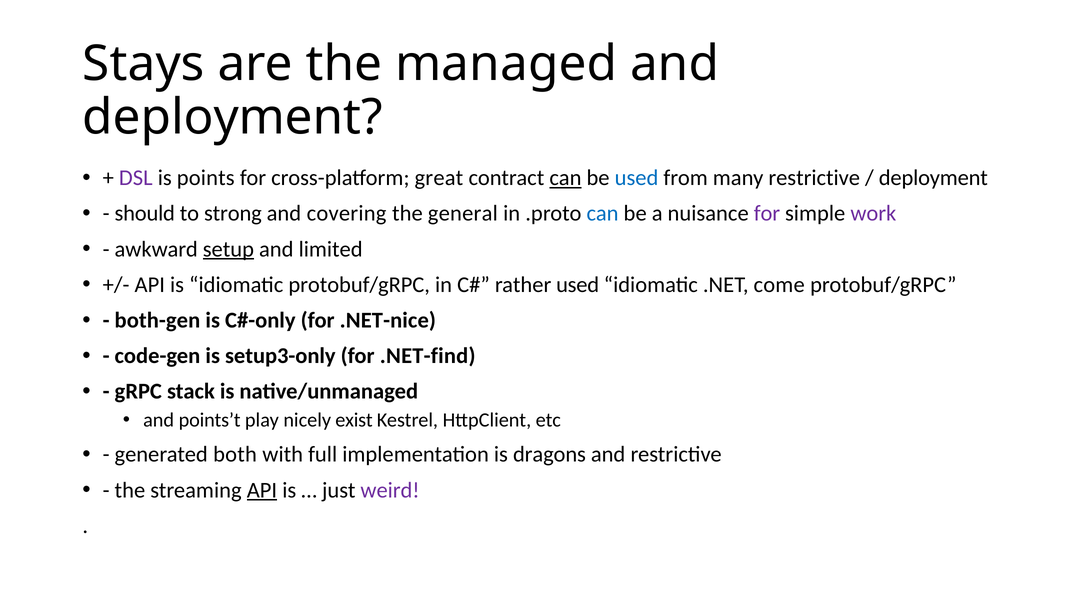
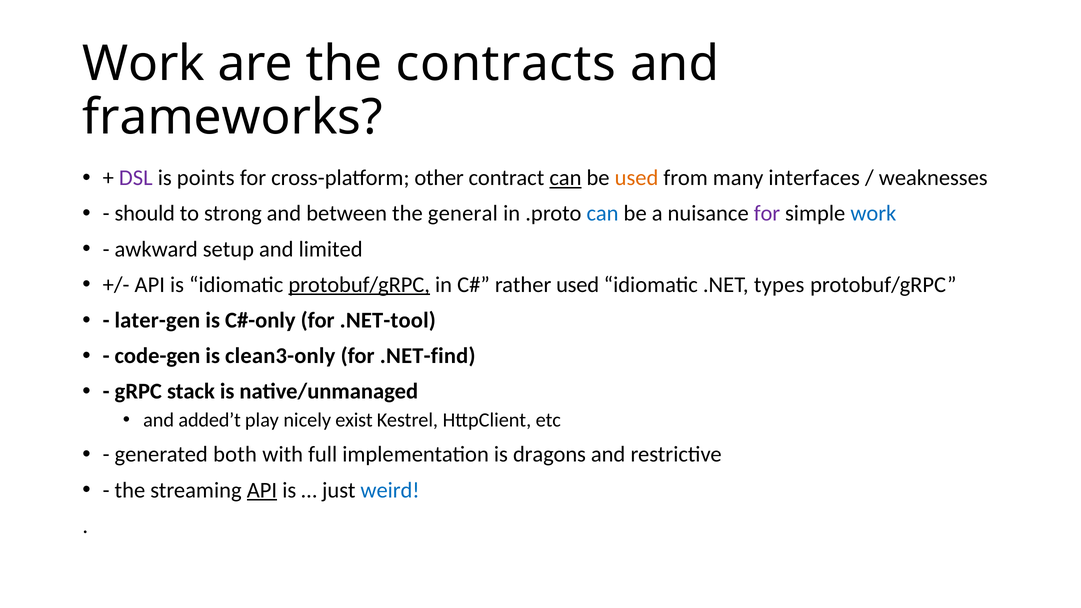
Stays at (144, 64): Stays -> Work
managed: managed -> contracts
deployment at (233, 118): deployment -> frameworks
great: great -> other
used at (637, 178) colour: blue -> orange
many restrictive: restrictive -> interfaces
deployment at (933, 178): deployment -> weaknesses
covering: covering -> between
work at (873, 214) colour: purple -> blue
setup underline: present -> none
protobuf/gRPC at (359, 285) underline: none -> present
come: come -> types
both-gen: both-gen -> later-gen
.NET-nice: .NET-nice -> .NET-tool
setup3-only: setup3-only -> clean3-only
points’t: points’t -> added’t
weird colour: purple -> blue
